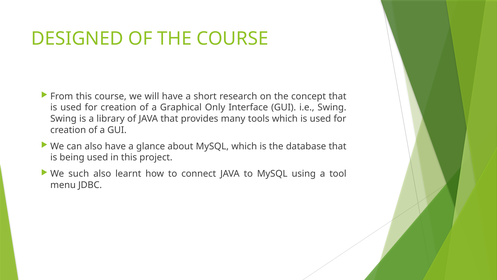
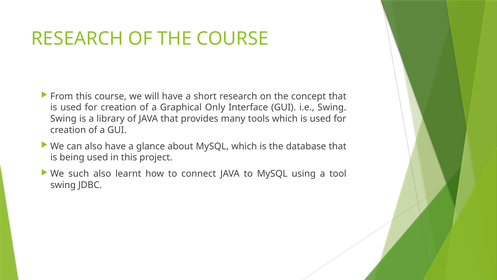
DESIGNED at (77, 39): DESIGNED -> RESEARCH
menu at (63, 185): menu -> swing
